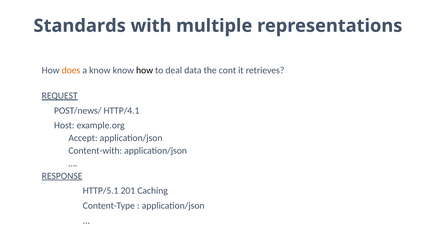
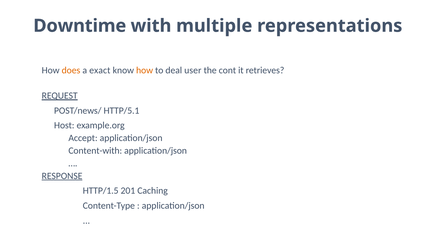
Standards: Standards -> Downtime
a know: know -> exact
how at (145, 71) colour: black -> orange
data: data -> user
HTTP/4.1: HTTP/4.1 -> HTTP/5.1
HTTP/5.1: HTTP/5.1 -> HTTP/1.5
